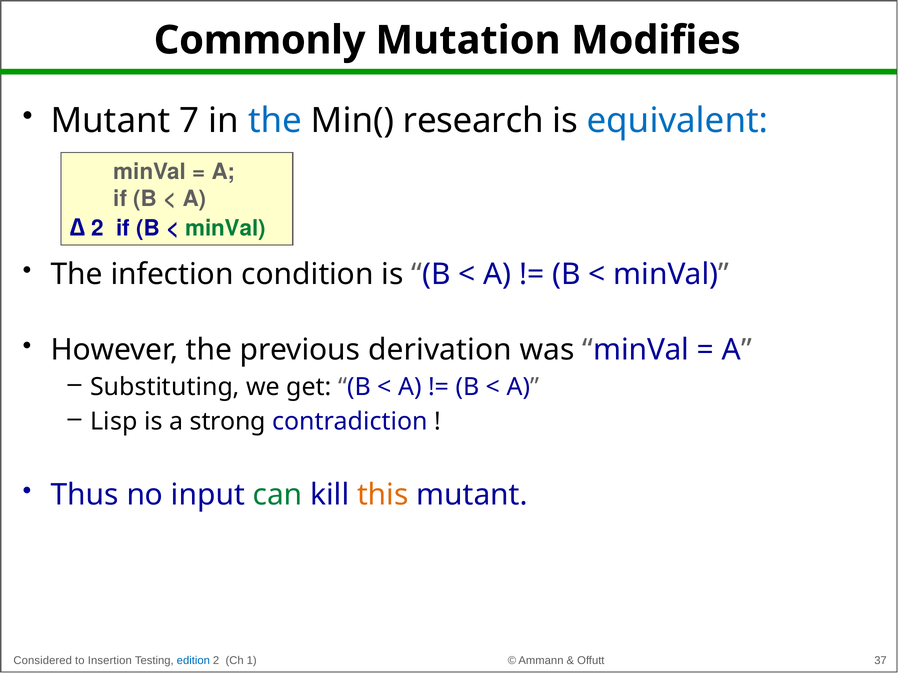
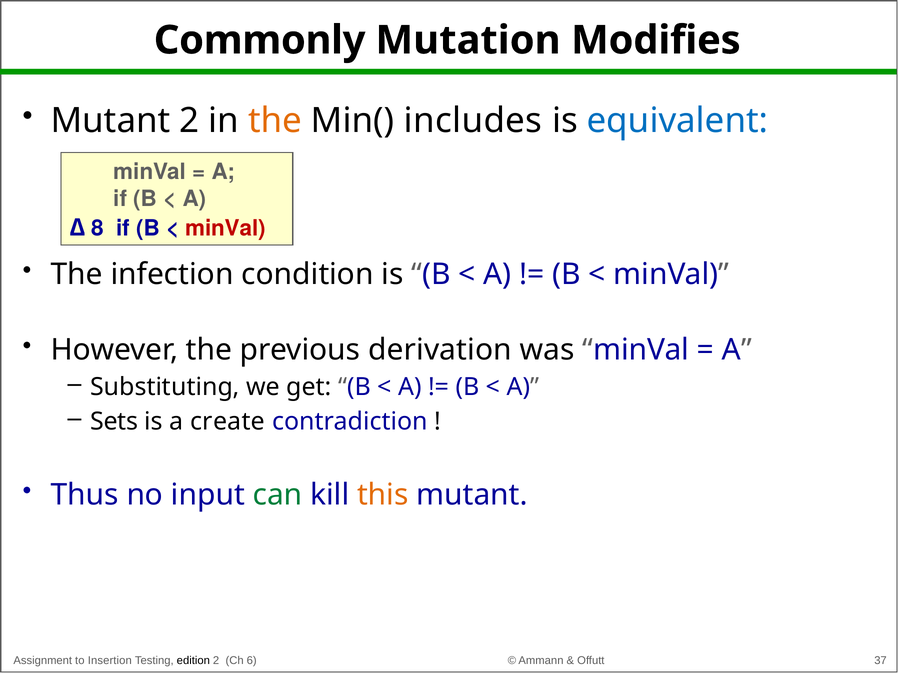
Mutant 7: 7 -> 2
the at (275, 121) colour: blue -> orange
research: research -> includes
2 at (98, 228): 2 -> 8
minVal at (226, 228) colour: green -> red
Lisp: Lisp -> Sets
strong: strong -> create
Considered: Considered -> Assignment
edition colour: blue -> black
1: 1 -> 6
